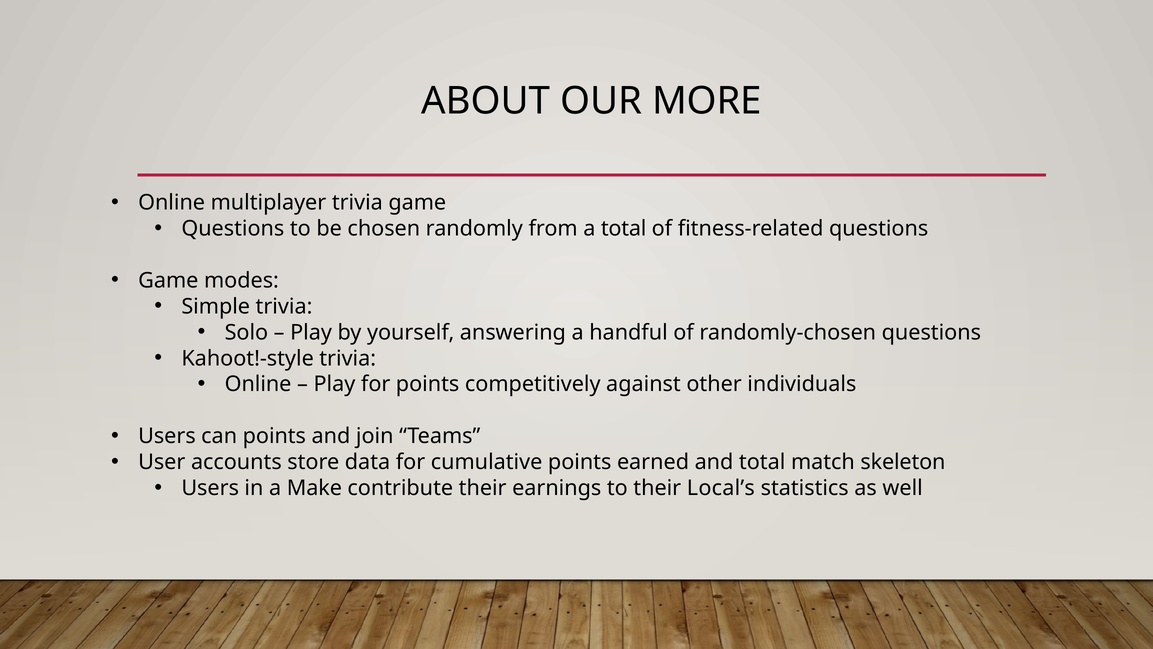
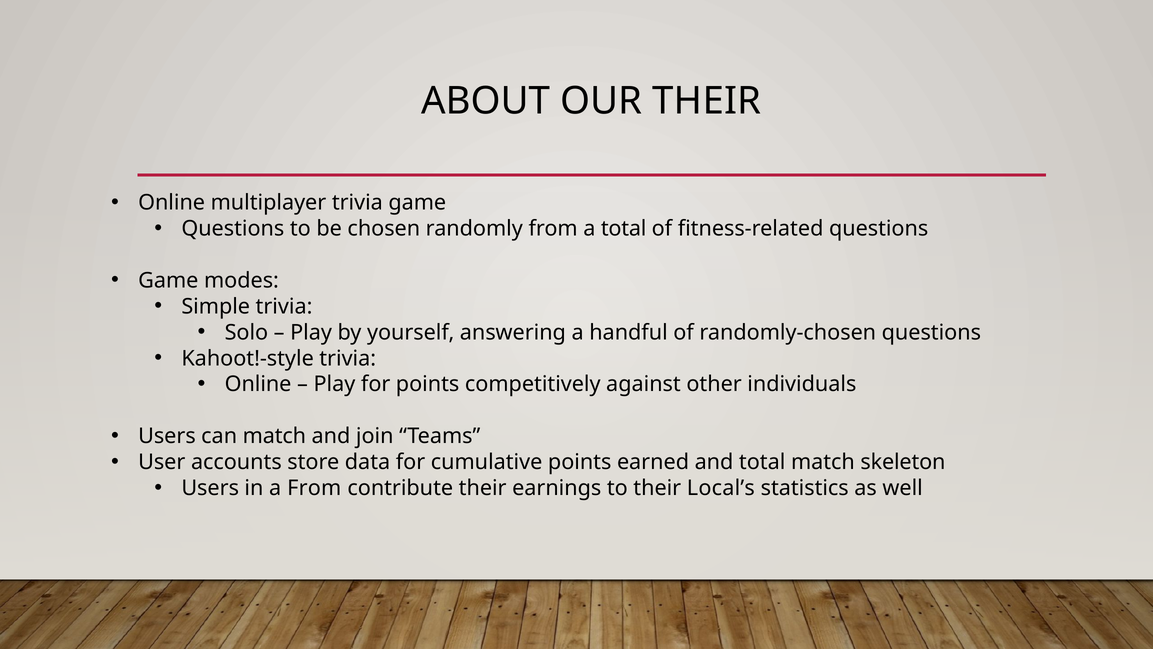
OUR MORE: MORE -> THEIR
can points: points -> match
a Make: Make -> From
